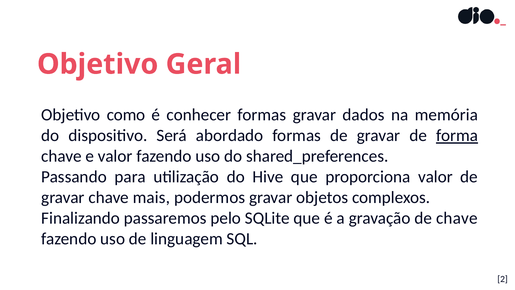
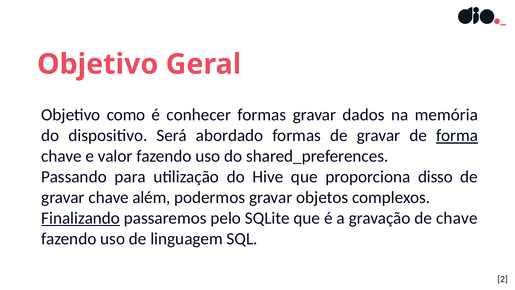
proporciona valor: valor -> disso
mais: mais -> além
Finalizando underline: none -> present
